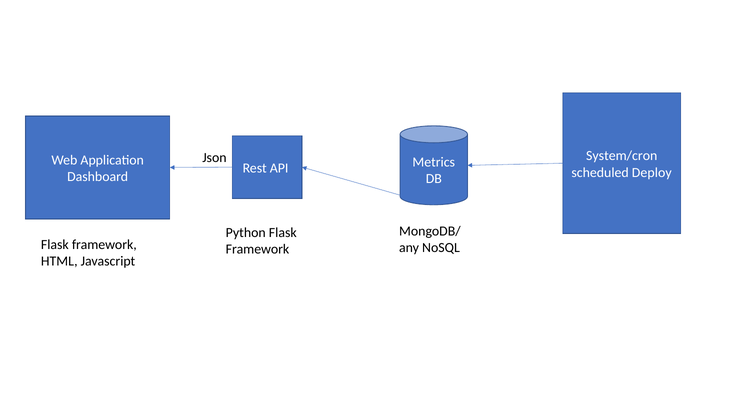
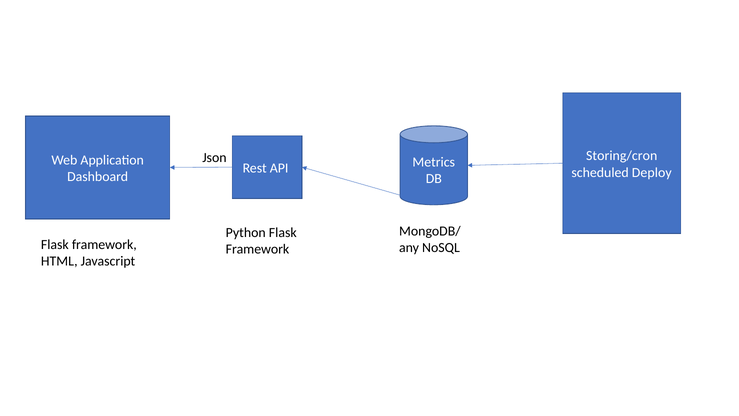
System/cron: System/cron -> Storing/cron
